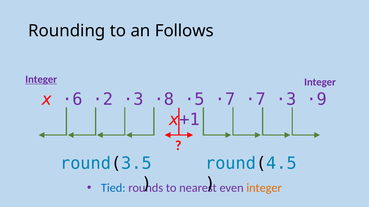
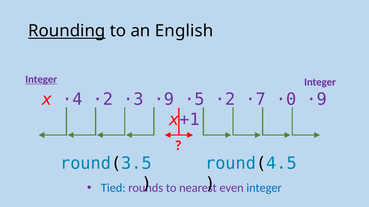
Rounding underline: none -> present
Follows: Follows -> English
·6: ·6 -> ·4
·3 ·8: ·8 -> ·9
·5 ·7: ·7 -> ·2
·7 ·3: ·3 -> ·0
integer at (264, 188) colour: orange -> blue
